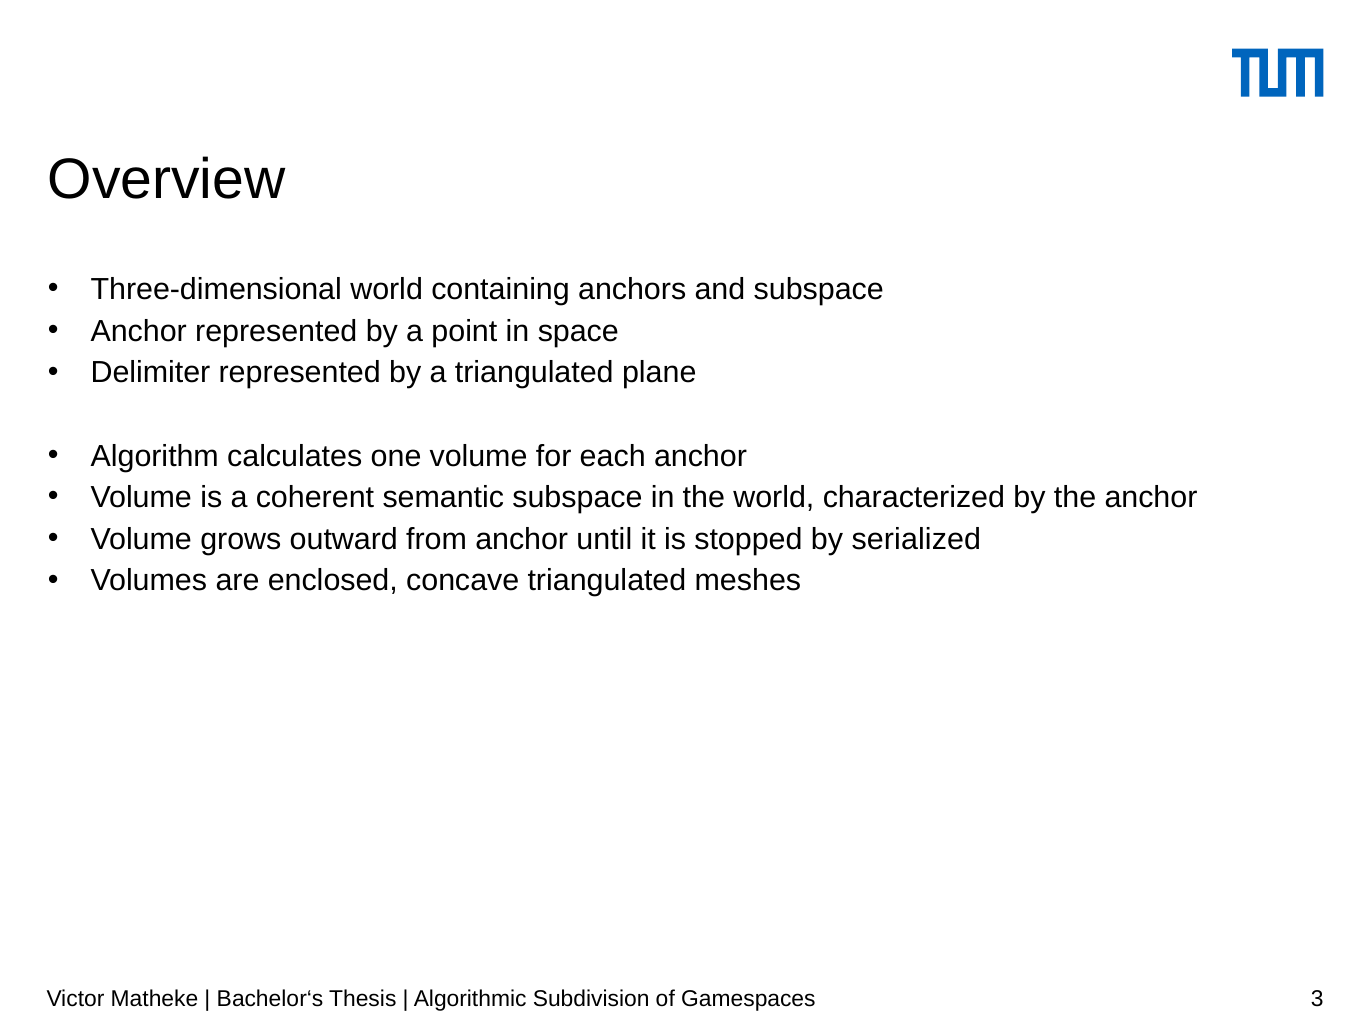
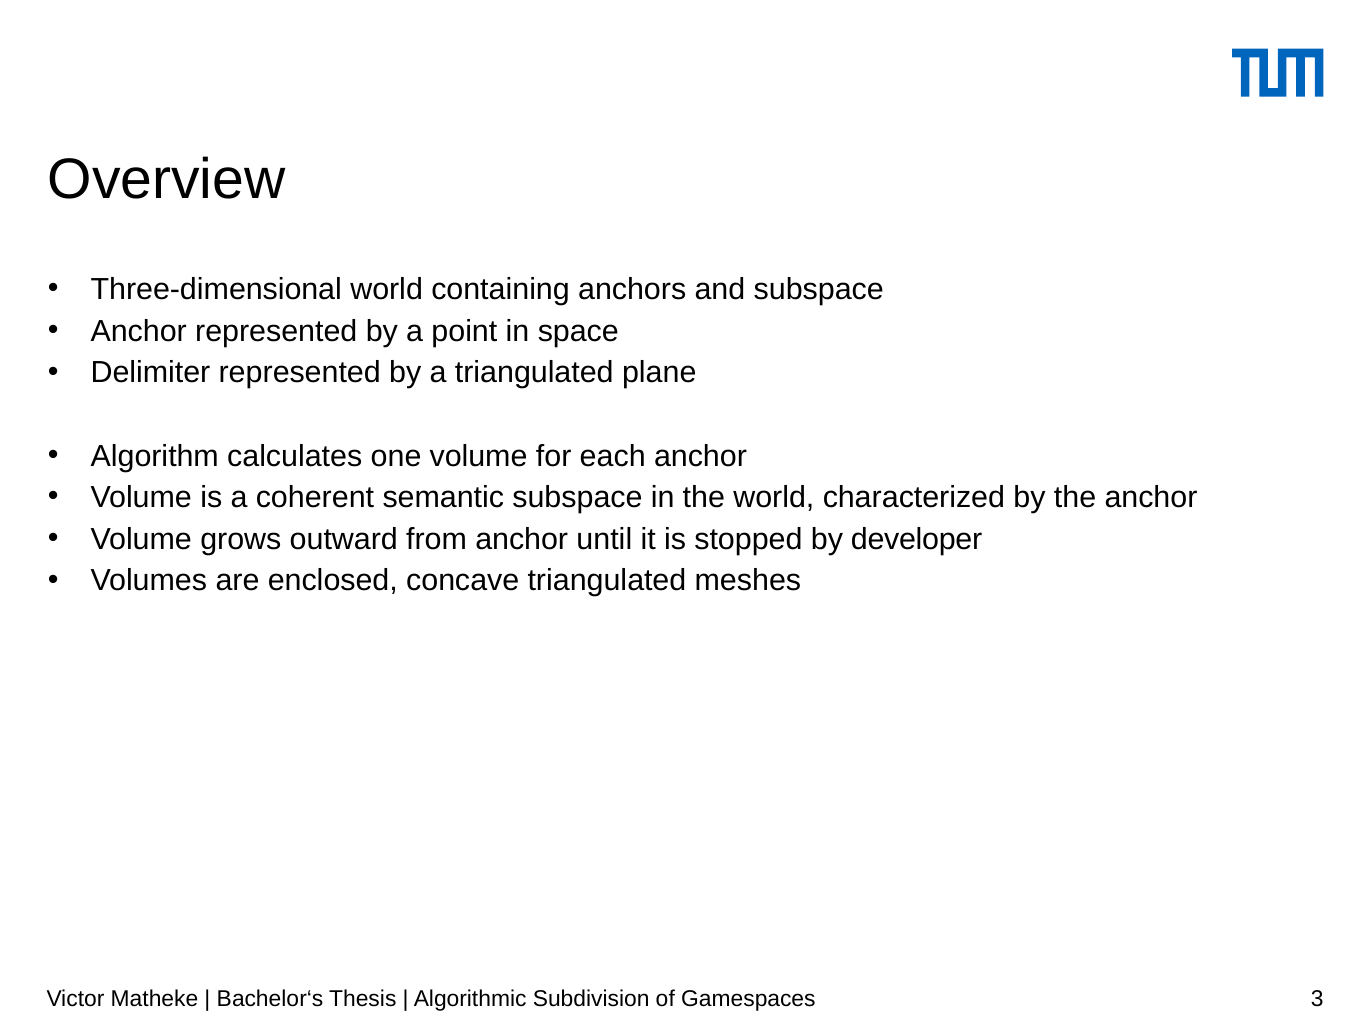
serialized: serialized -> developer
